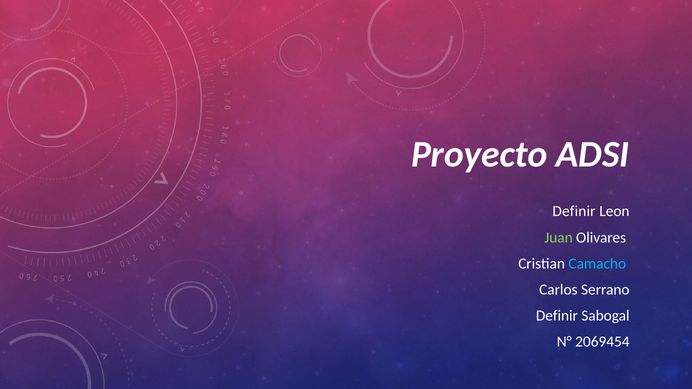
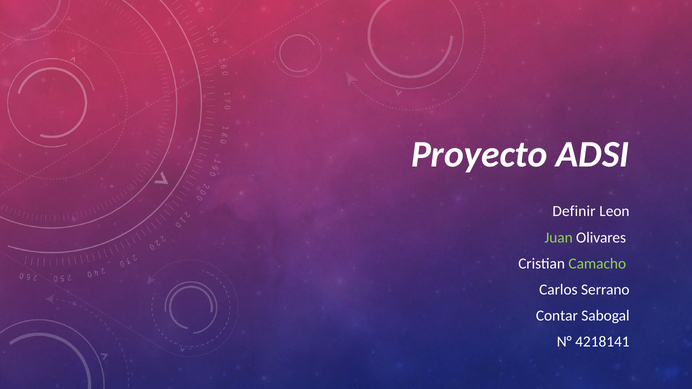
Camacho colour: light blue -> light green
Definir at (557, 316): Definir -> Contar
2069454: 2069454 -> 4218141
